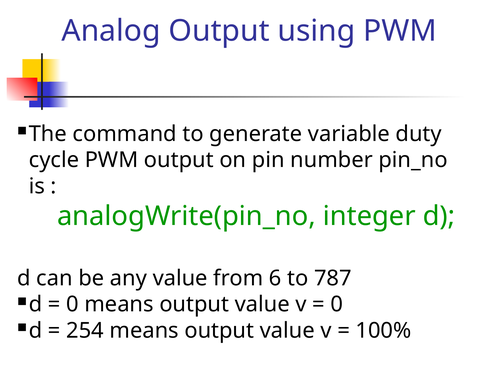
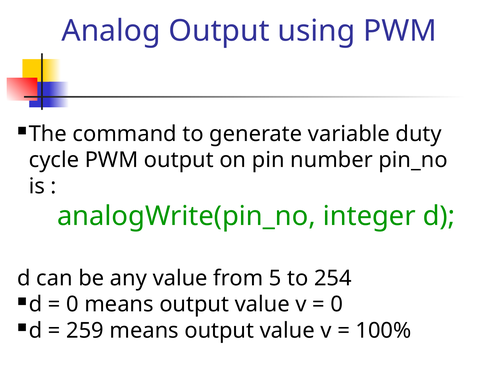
6: 6 -> 5
787: 787 -> 254
254: 254 -> 259
